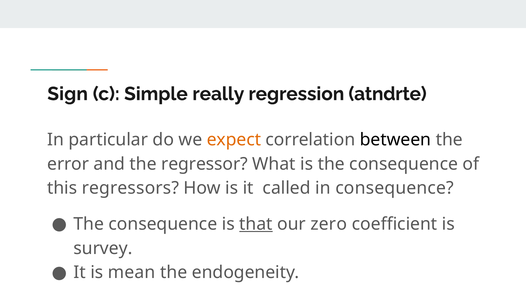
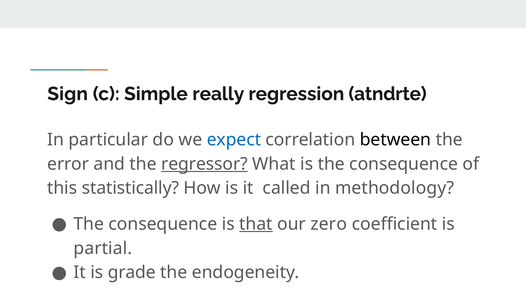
expect colour: orange -> blue
regressor underline: none -> present
regressors: regressors -> statistically
in consequence: consequence -> methodology
survey: survey -> partial
mean: mean -> grade
